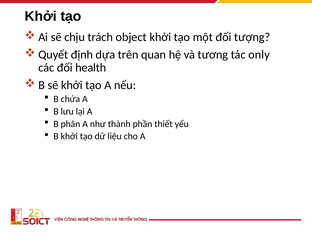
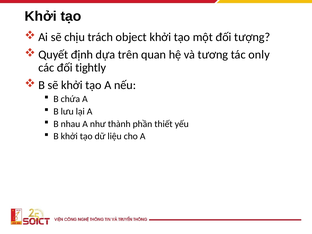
health: health -> tightly
phân: phân -> nhau
